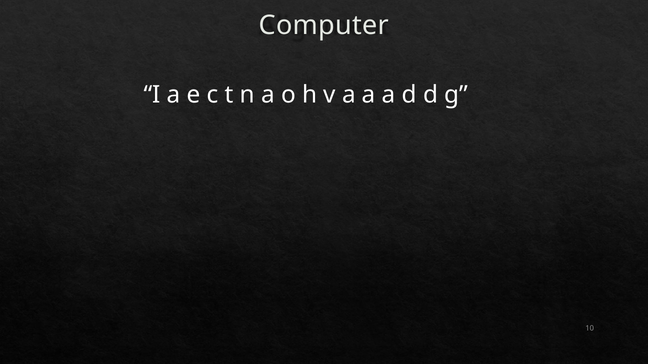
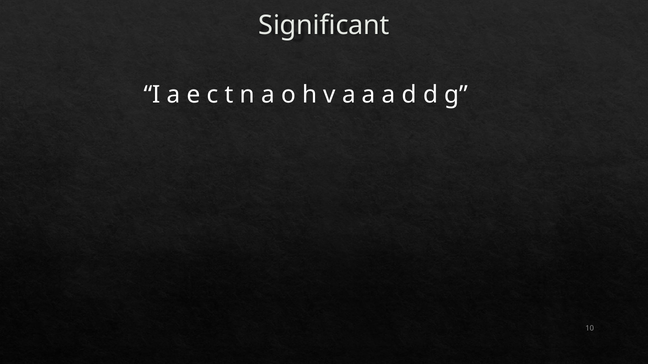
Computer: Computer -> Significant
